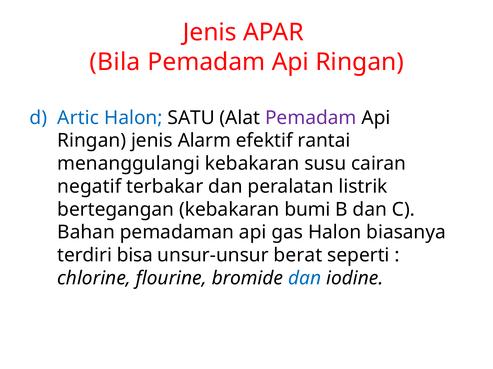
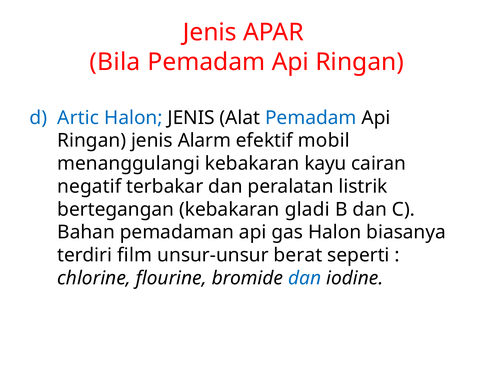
Halon SATU: SATU -> JENIS
Pemadam at (311, 118) colour: purple -> blue
rantai: rantai -> mobil
susu: susu -> kayu
bumi: bumi -> gladi
bisa: bisa -> film
